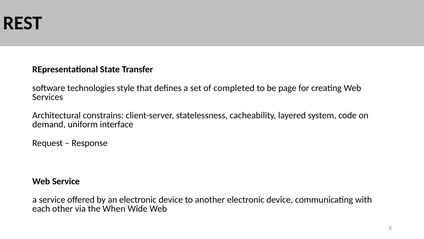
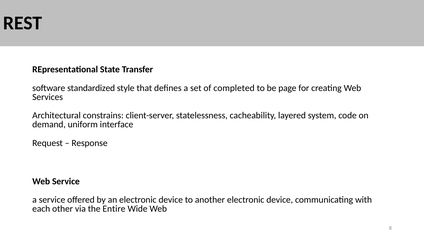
technologies: technologies -> standardized
When: When -> Entire
